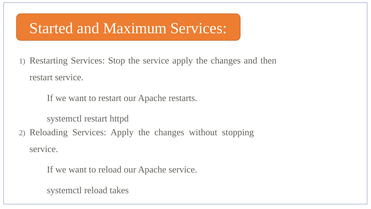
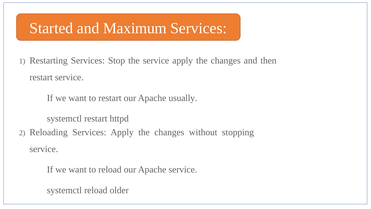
restarts: restarts -> usually
takes: takes -> older
